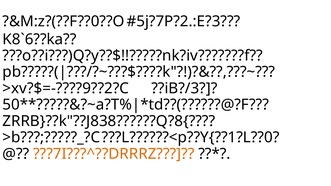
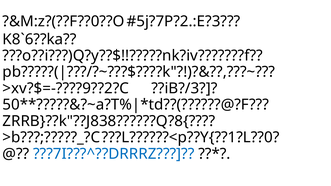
???7I???^??DRRRZ colour: orange -> blue
